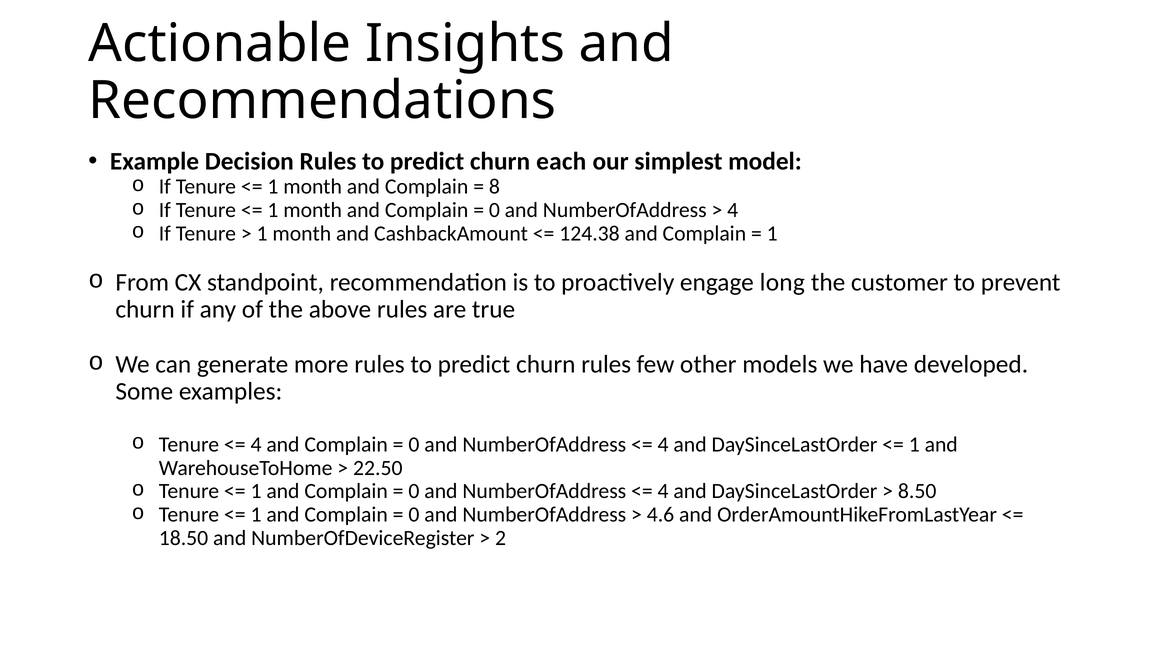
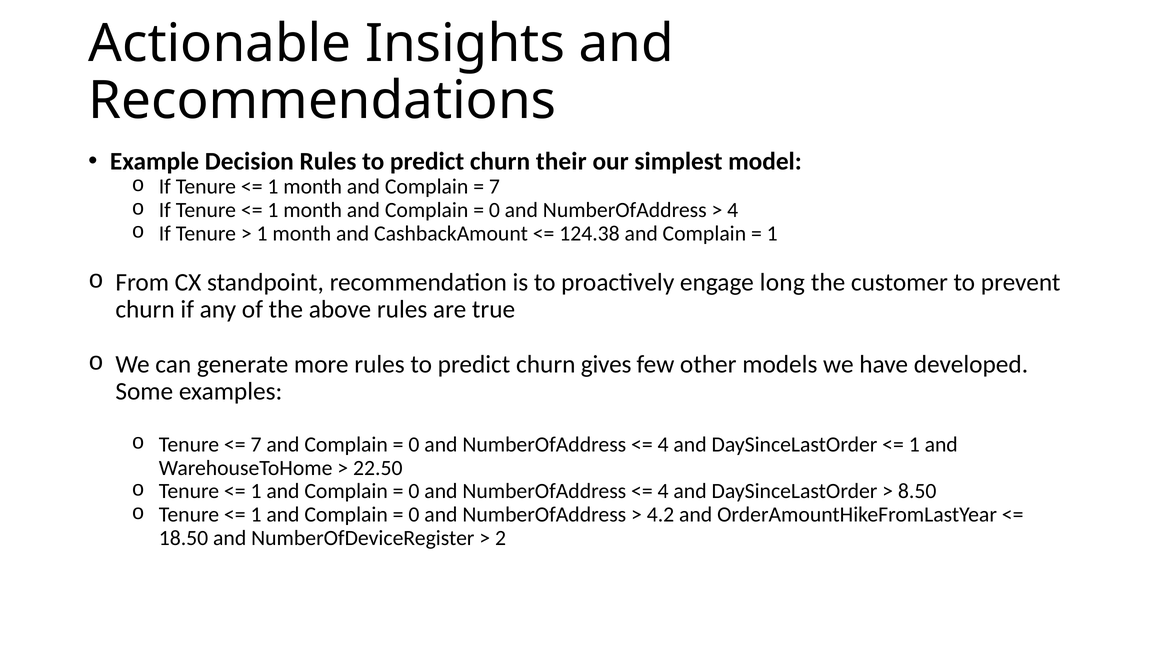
each: each -> their
8 at (494, 187): 8 -> 7
churn rules: rules -> gives
4 at (256, 445): 4 -> 7
4.6: 4.6 -> 4.2
